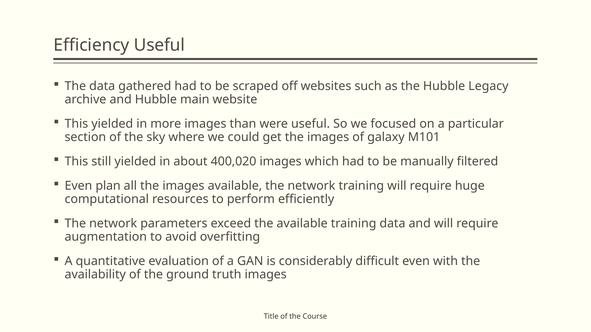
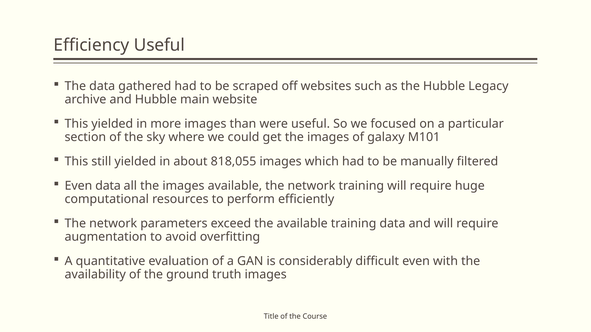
400,020: 400,020 -> 818,055
Even plan: plan -> data
